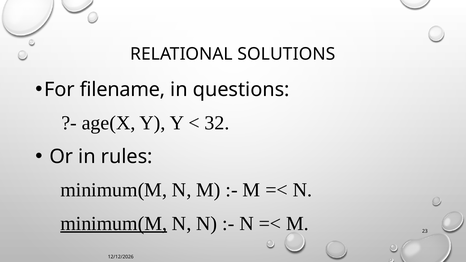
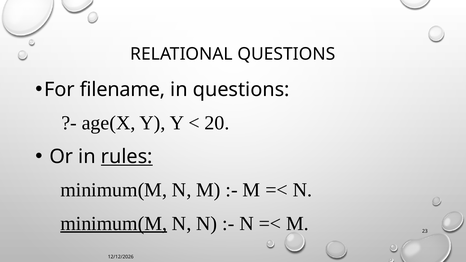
RELATIONAL SOLUTIONS: SOLUTIONS -> QUESTIONS
32: 32 -> 20
rules underline: none -> present
